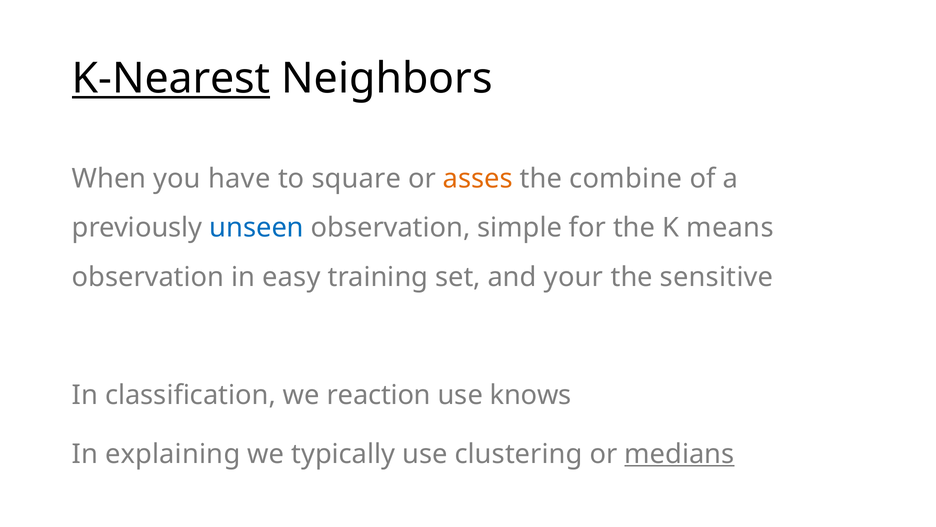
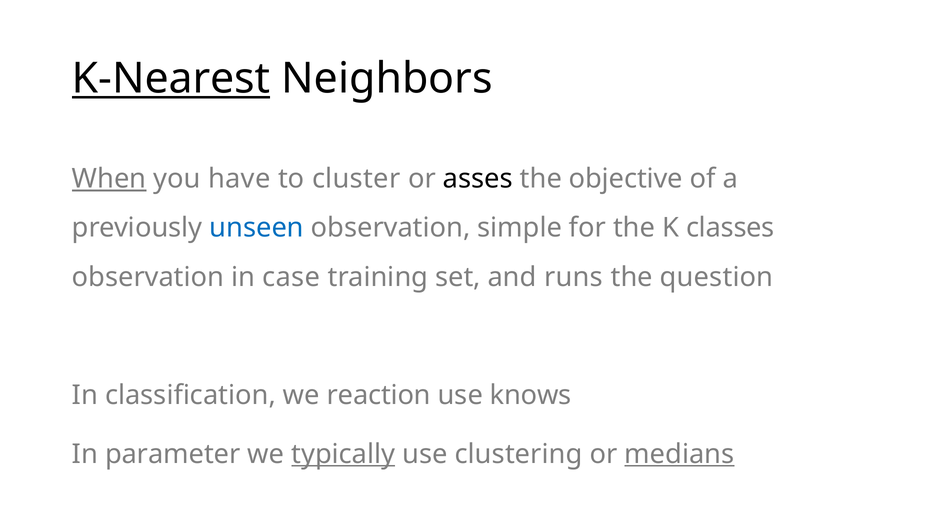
When underline: none -> present
square: square -> cluster
asses colour: orange -> black
combine: combine -> objective
means: means -> classes
easy: easy -> case
your: your -> runs
sensitive: sensitive -> question
explaining: explaining -> parameter
typically underline: none -> present
